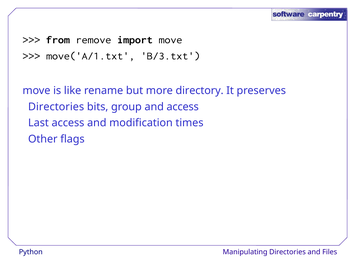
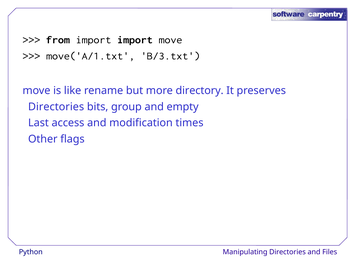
from remove: remove -> import
and access: access -> empty
